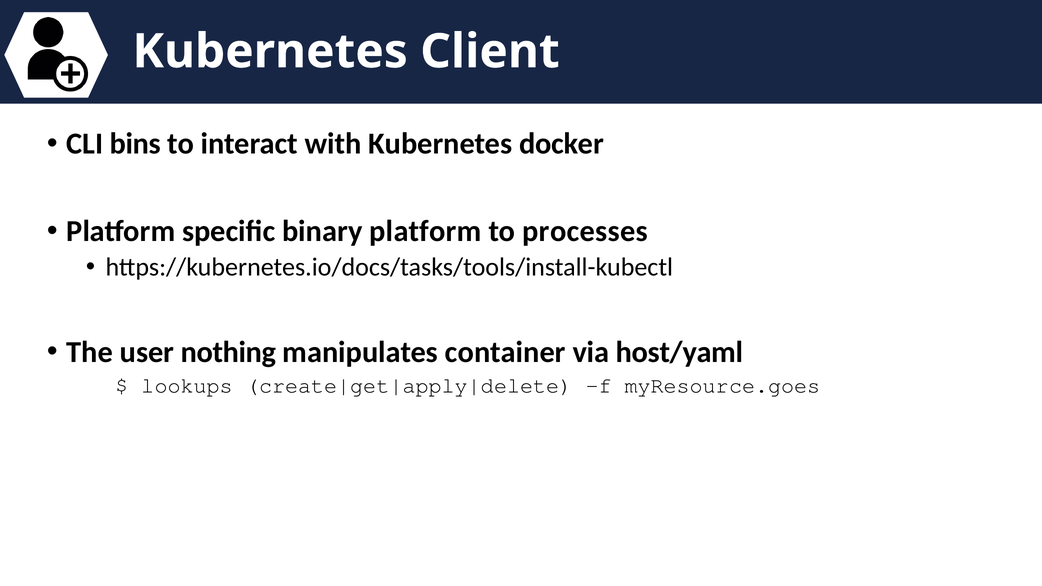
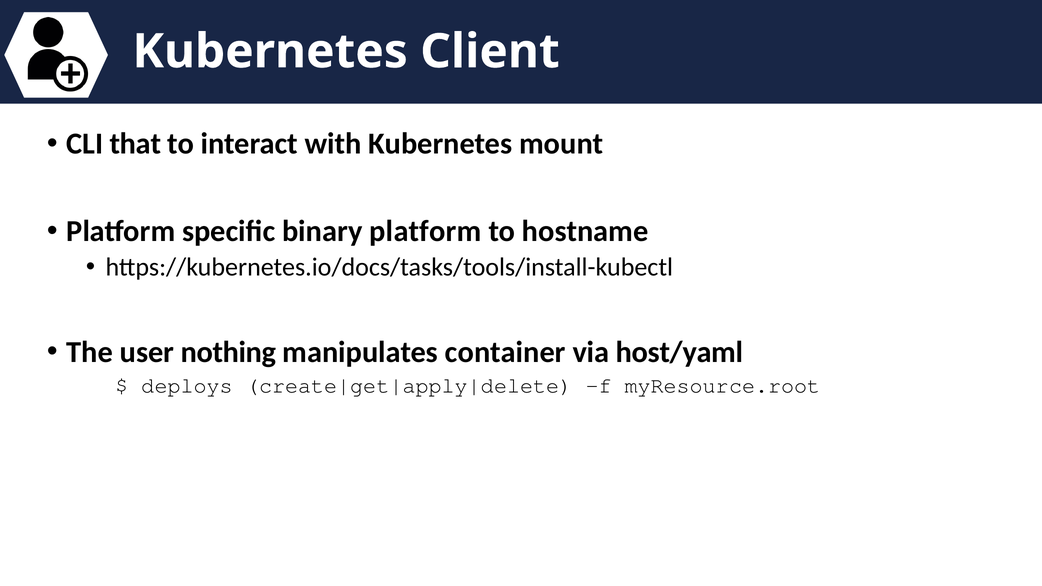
bins: bins -> that
docker: docker -> mount
processes: processes -> hostname
lookups: lookups -> deploys
myResource.goes: myResource.goes -> myResource.root
